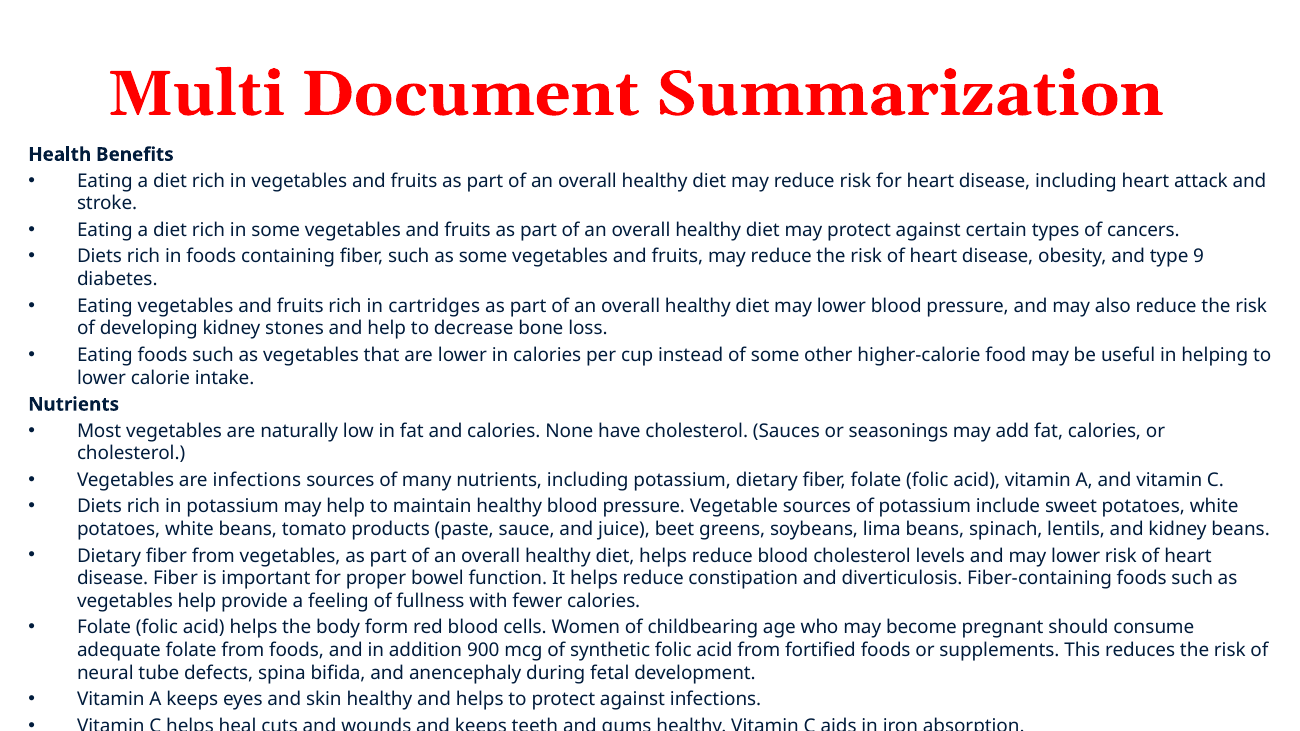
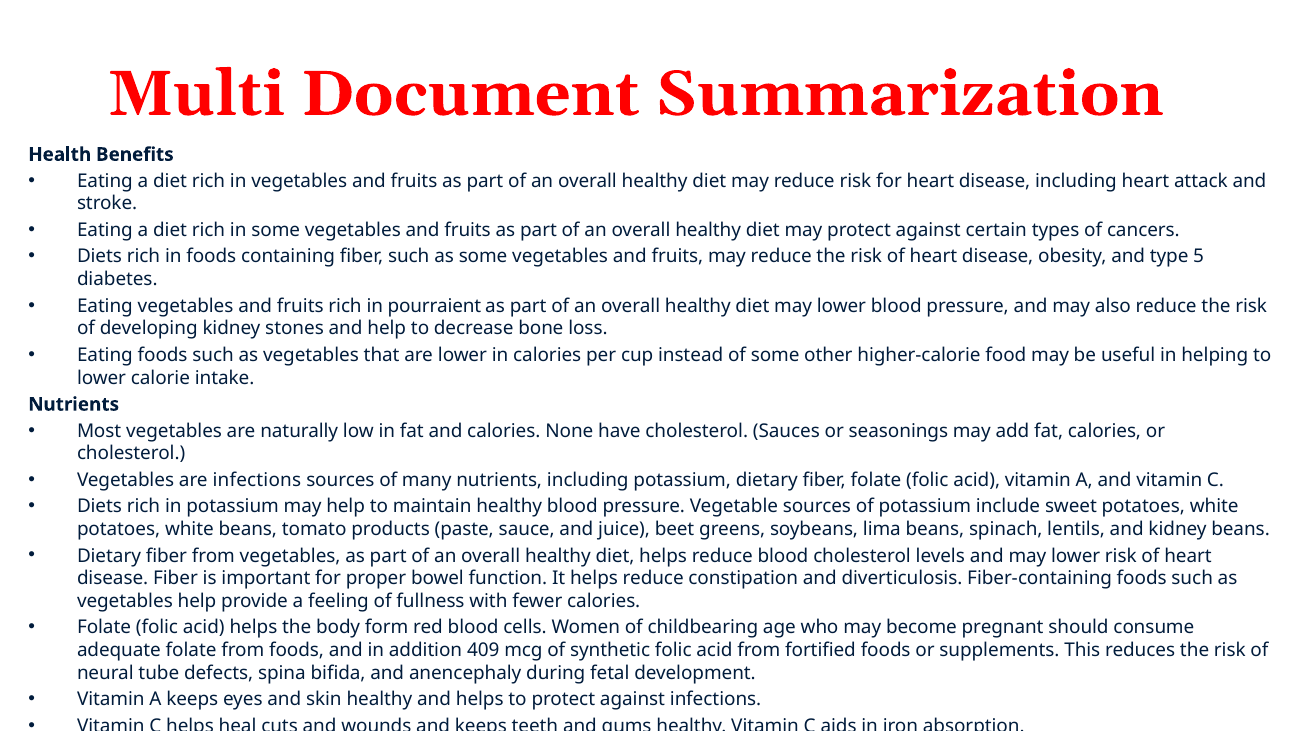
9: 9 -> 5
cartridges: cartridges -> pourraient
900: 900 -> 409
